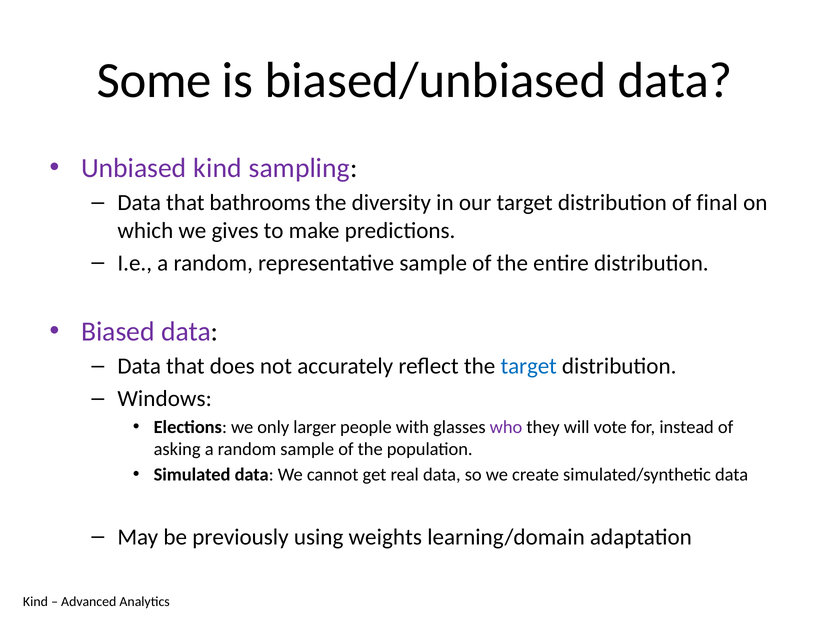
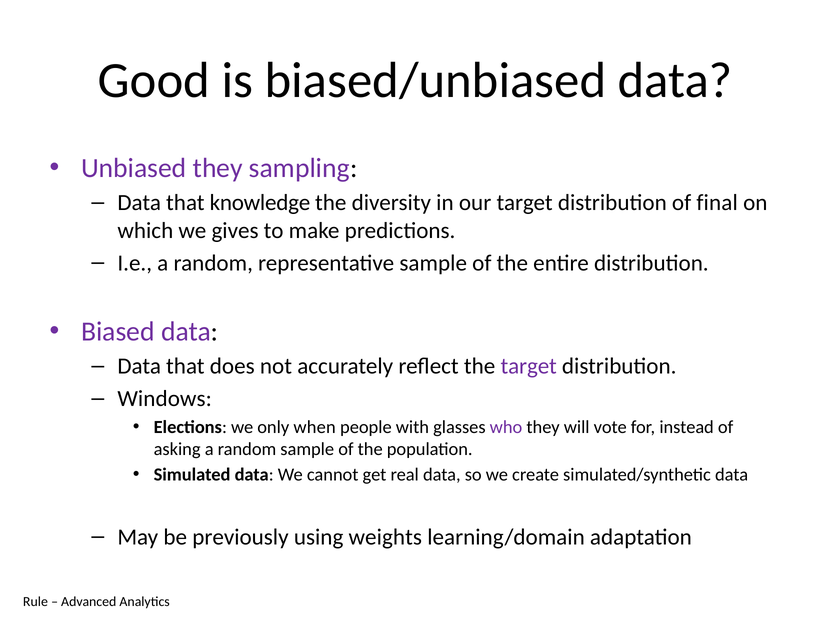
Some: Some -> Good
Unbiased kind: kind -> they
bathrooms: bathrooms -> knowledge
target at (529, 367) colour: blue -> purple
larger: larger -> when
Kind at (35, 602): Kind -> Rule
